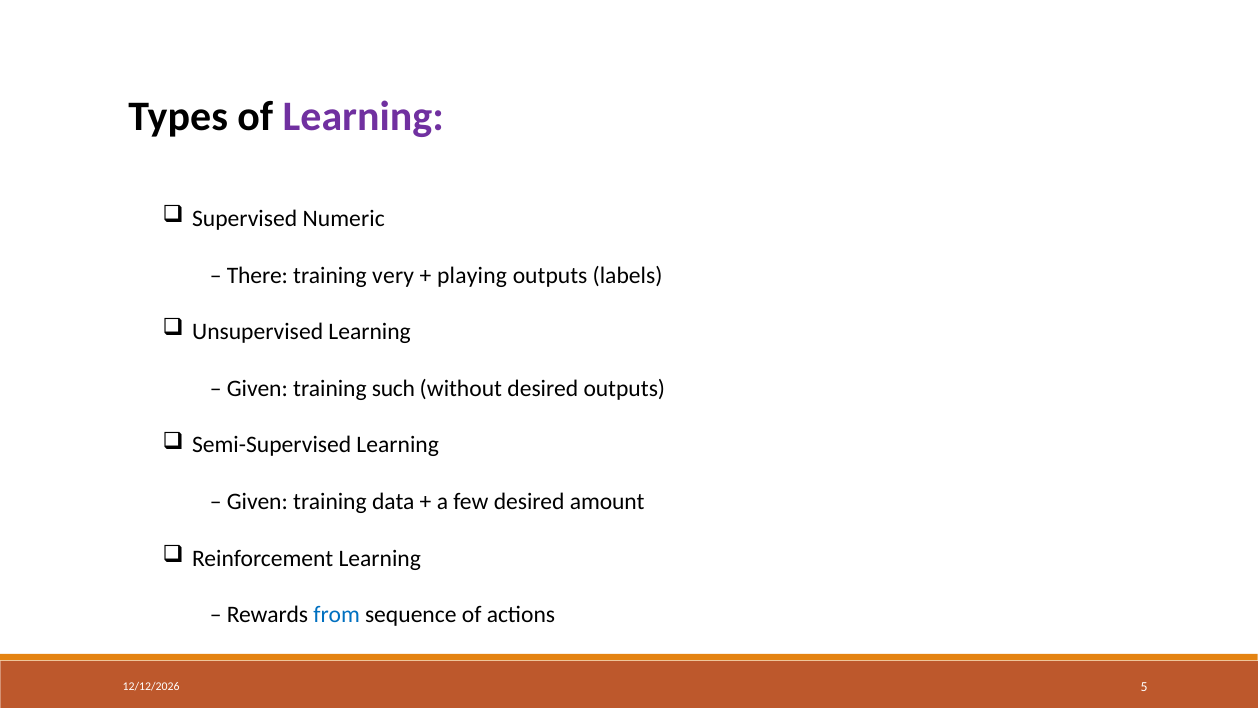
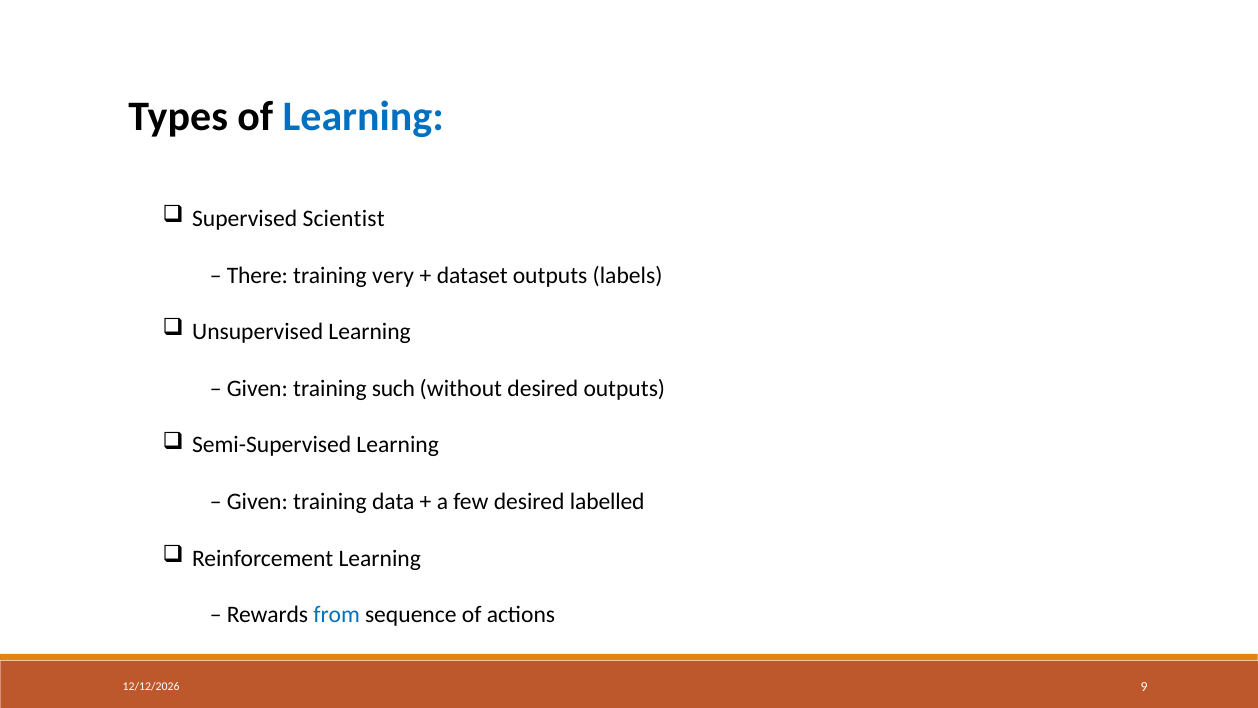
Learning at (363, 117) colour: purple -> blue
Numeric: Numeric -> Scientist
playing: playing -> dataset
amount: amount -> labelled
5: 5 -> 9
